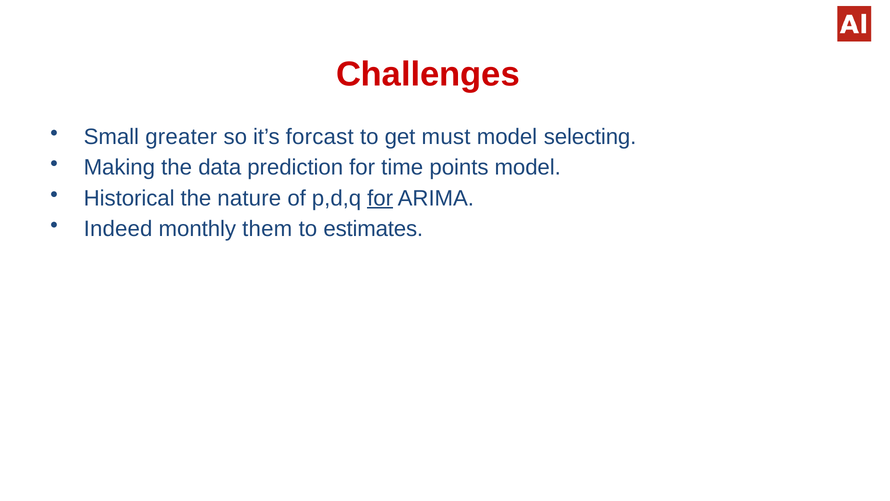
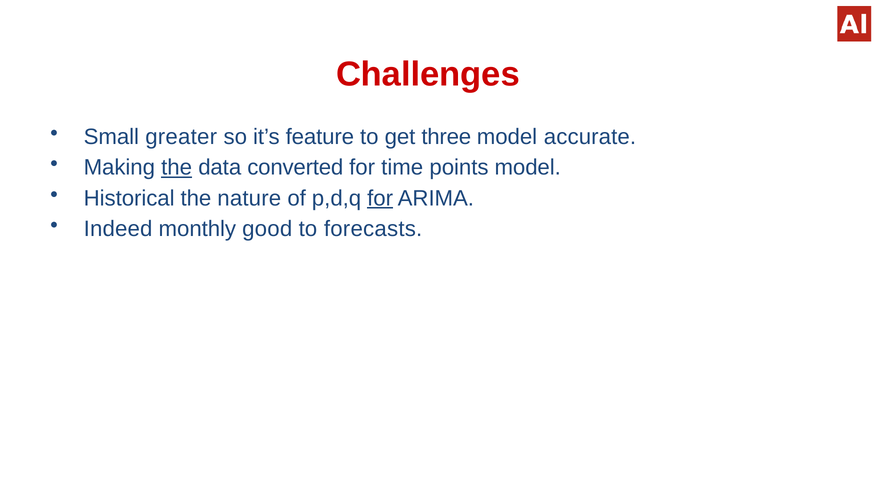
forcast: forcast -> feature
must: must -> three
selecting: selecting -> accurate
the at (177, 167) underline: none -> present
prediction: prediction -> converted
them: them -> good
estimates: estimates -> forecasts
